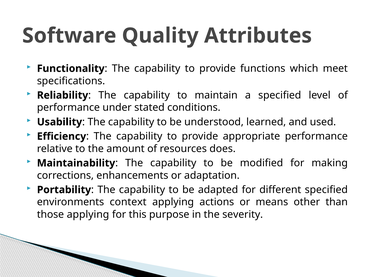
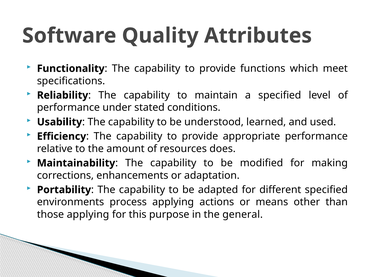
context: context -> process
severity: severity -> general
